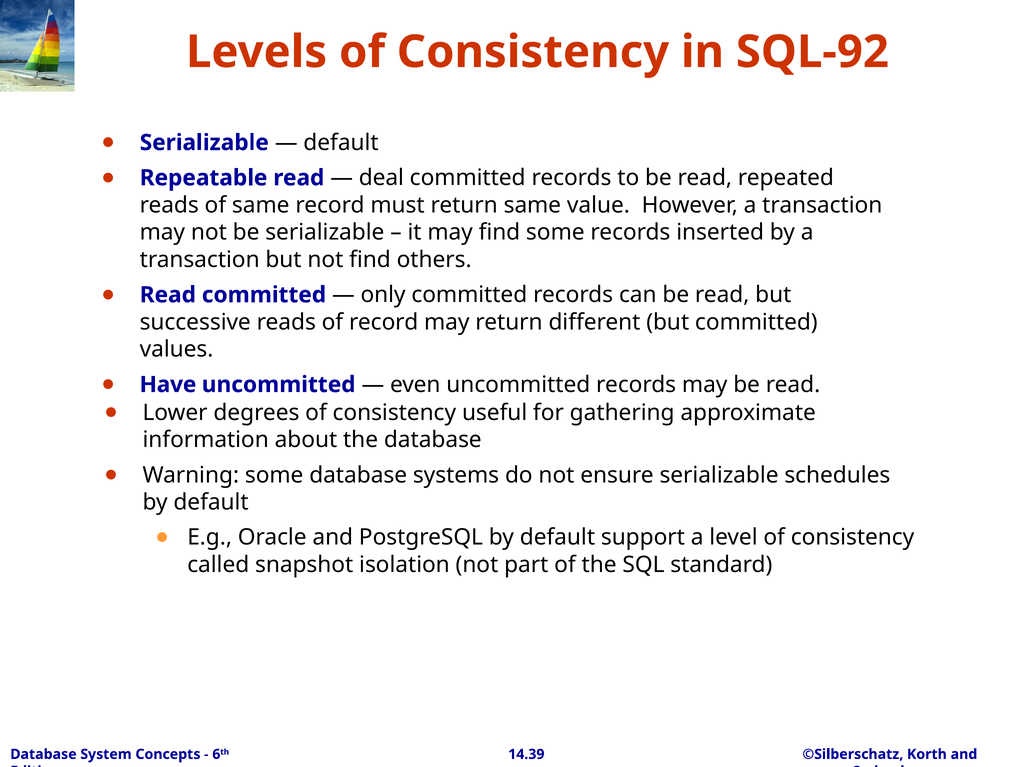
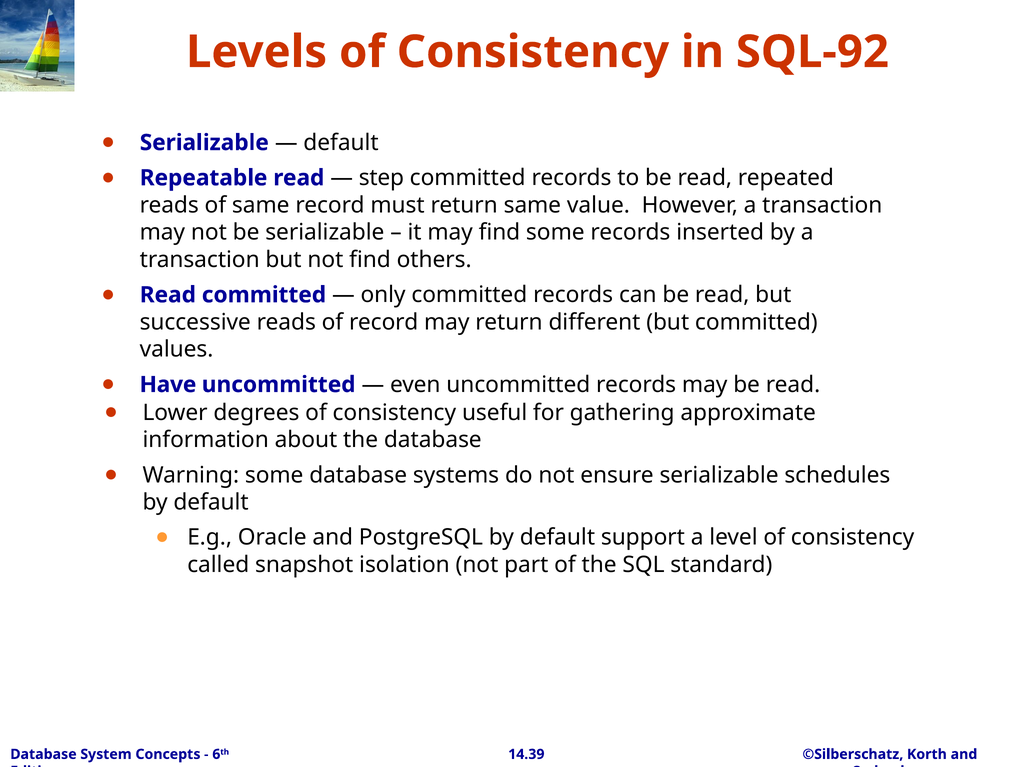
deal: deal -> step
